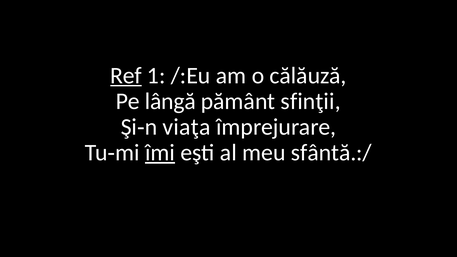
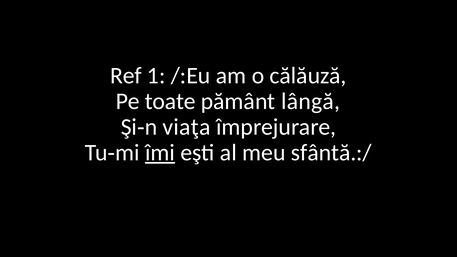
Ref underline: present -> none
lângă: lângă -> toate
sfinţii: sfinţii -> lângă
